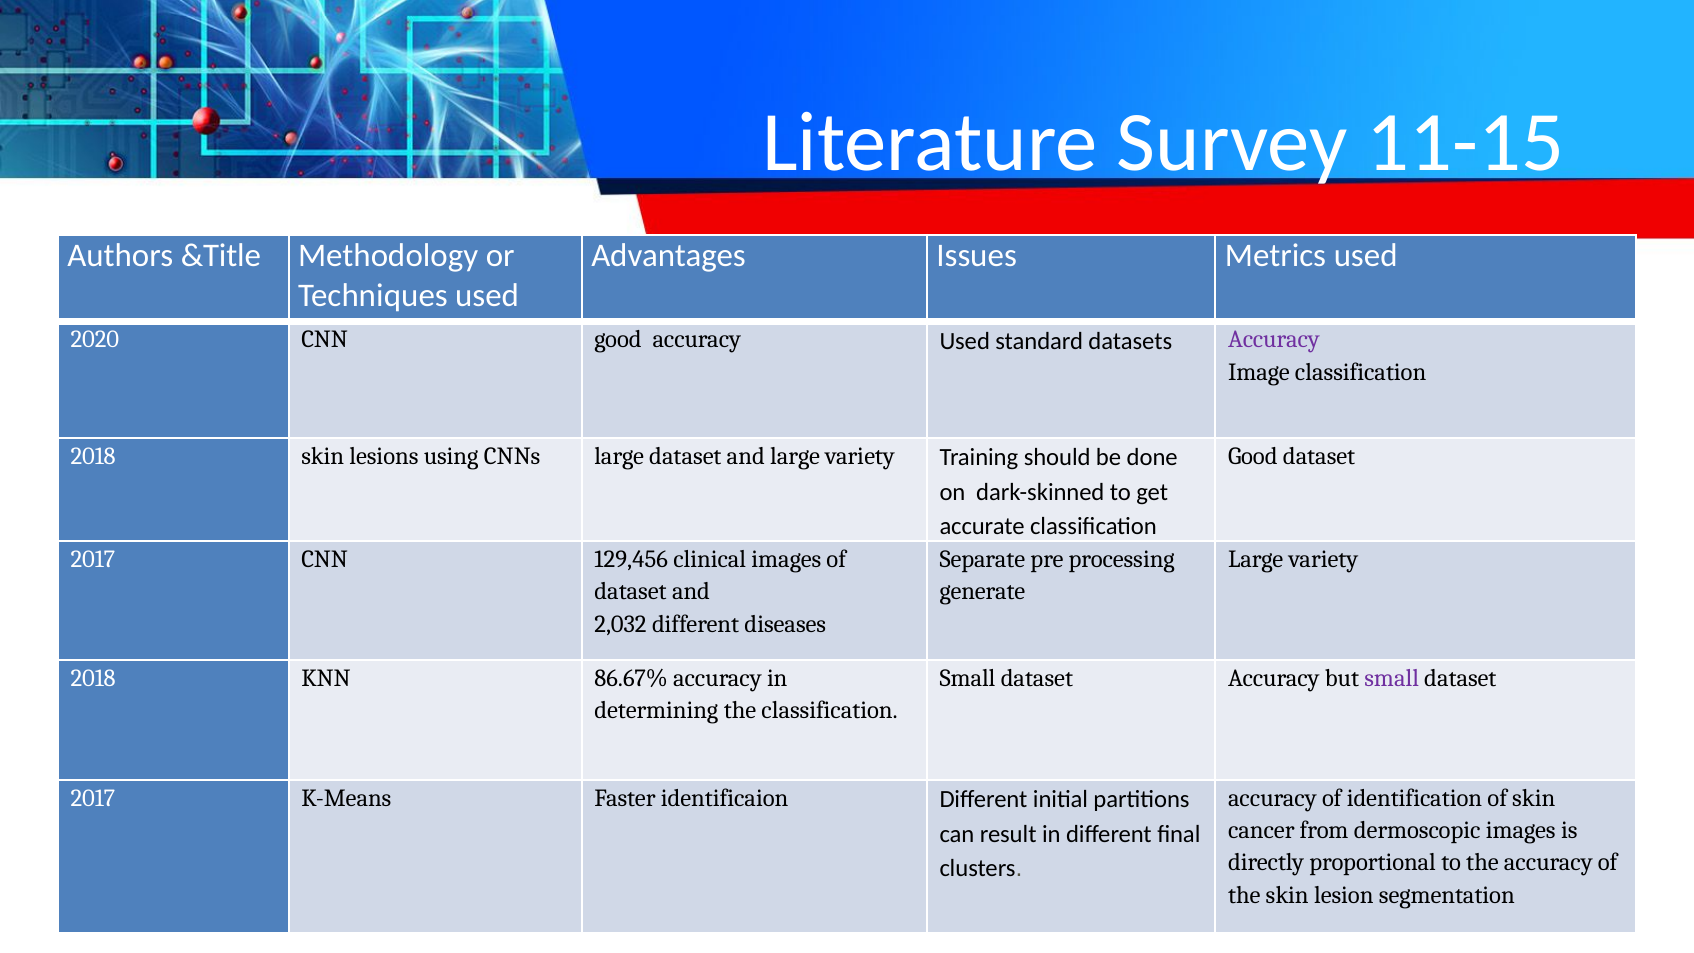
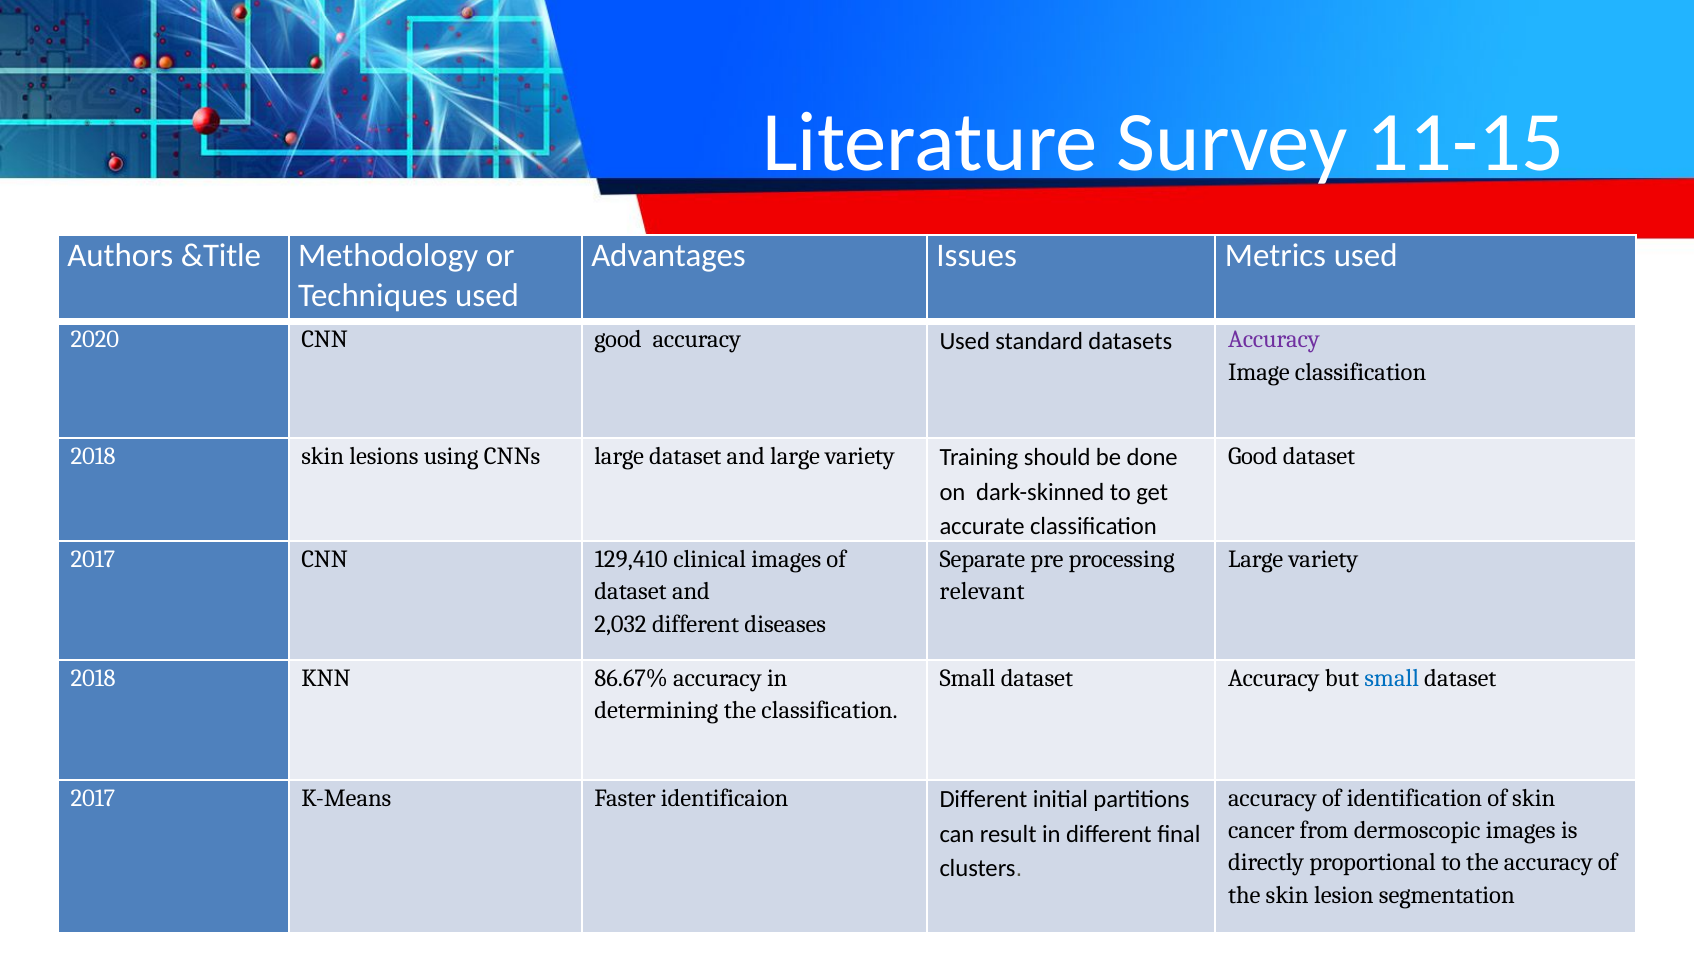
129,456: 129,456 -> 129,410
generate: generate -> relevant
small at (1392, 678) colour: purple -> blue
